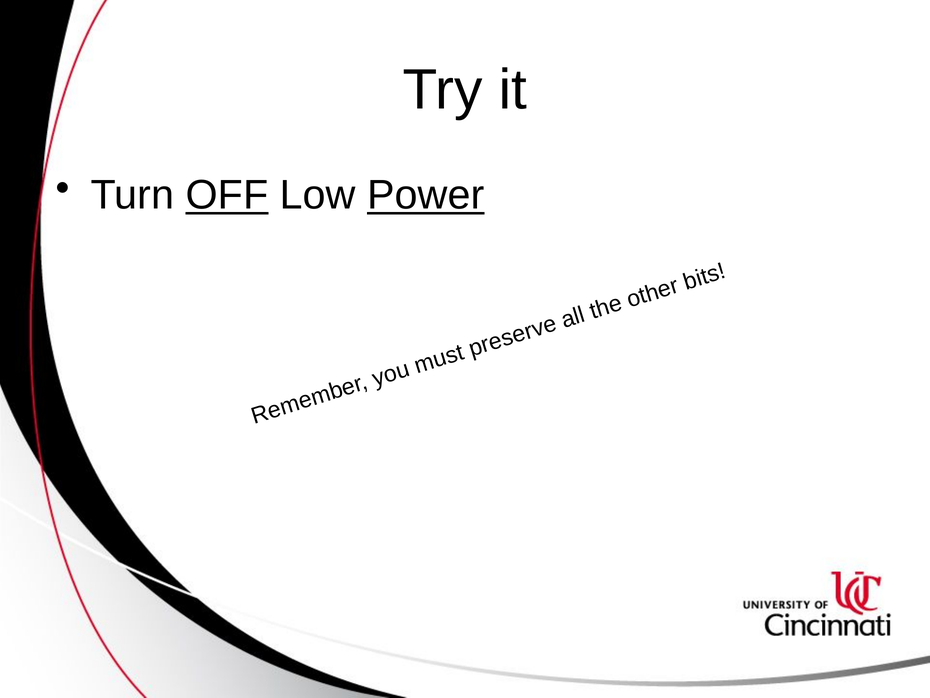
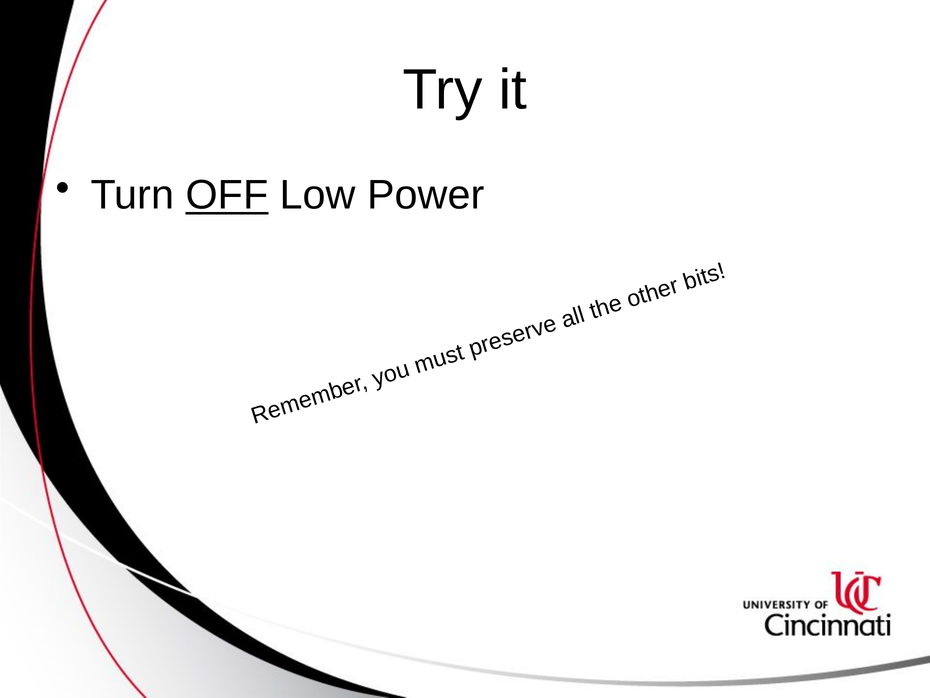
Power underline: present -> none
